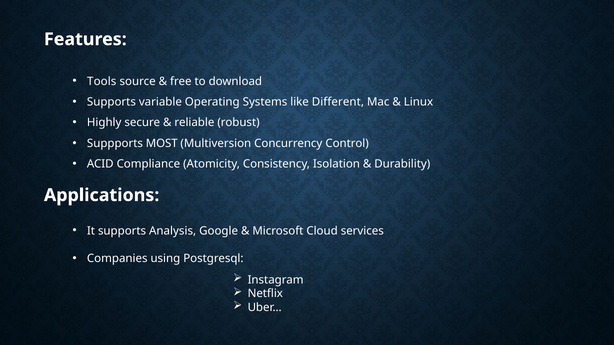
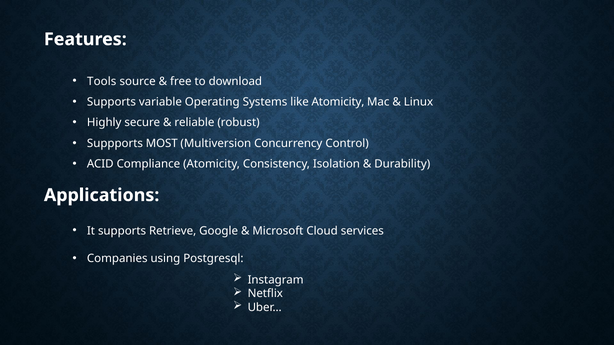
like Different: Different -> Atomicity
Analysis: Analysis -> Retrieve
